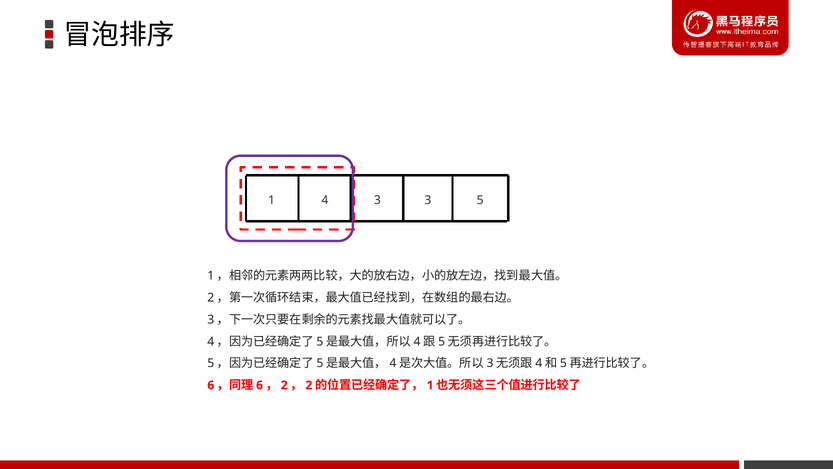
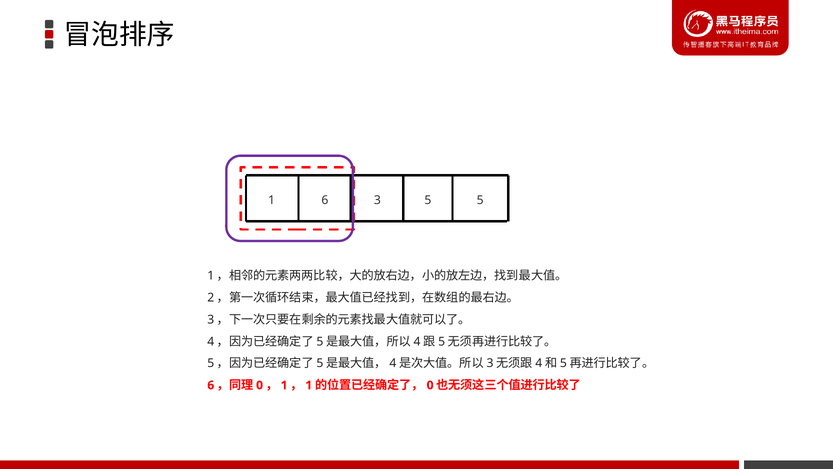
1 4: 4 -> 6
3 3: 3 -> 5
6 at (260, 385): 6 -> 0
2 at (284, 385): 2 -> 1
2 at (309, 385): 2 -> 1
1 at (430, 385): 1 -> 0
